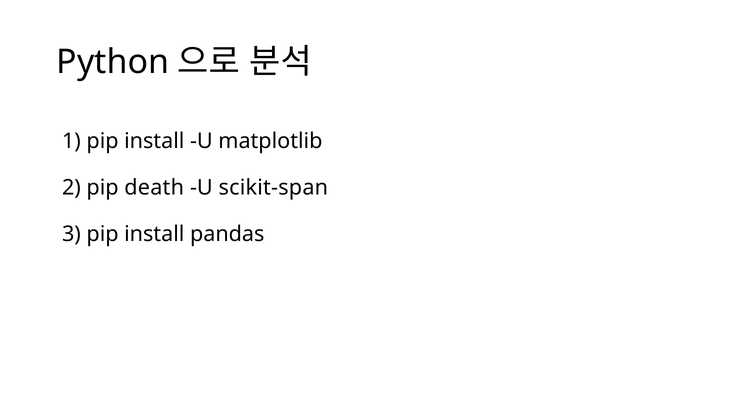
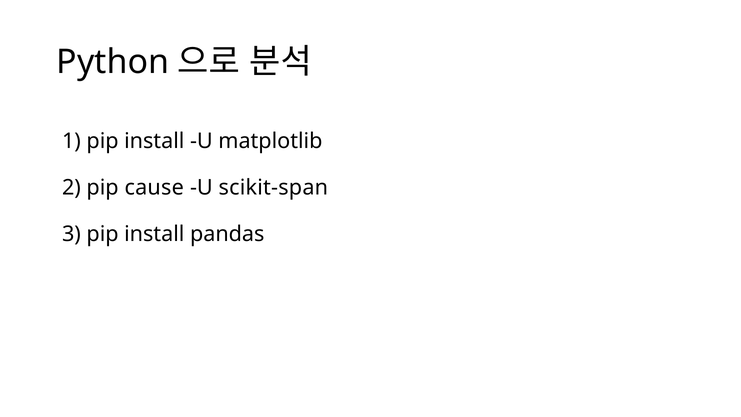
death: death -> cause
